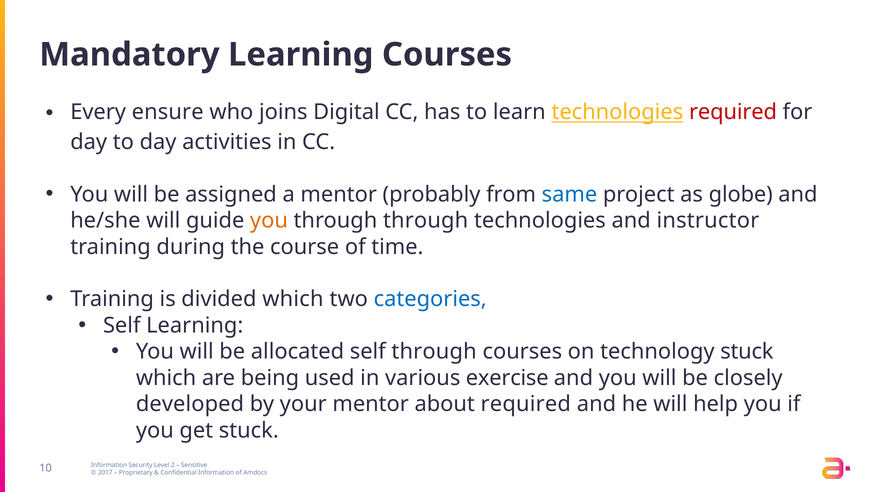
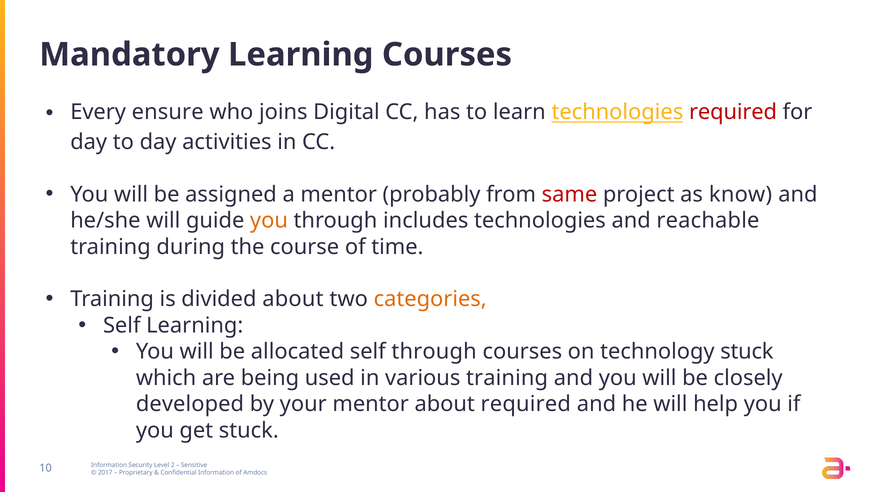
same colour: blue -> red
globe: globe -> know
through through: through -> includes
instructor: instructor -> reachable
divided which: which -> about
categories colour: blue -> orange
various exercise: exercise -> training
